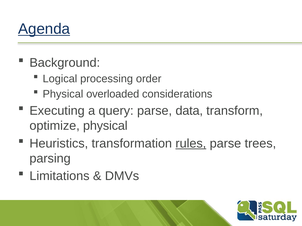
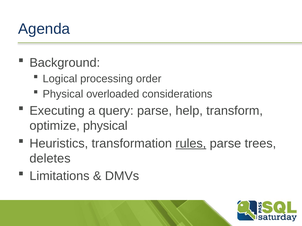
Agenda underline: present -> none
data: data -> help
parsing: parsing -> deletes
